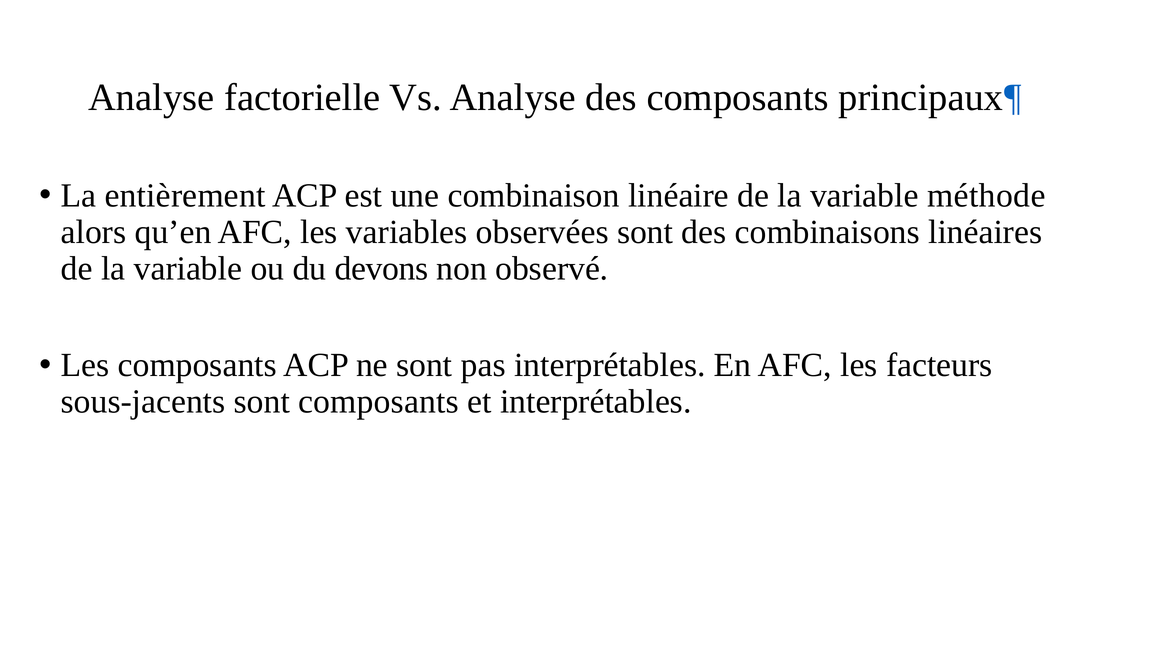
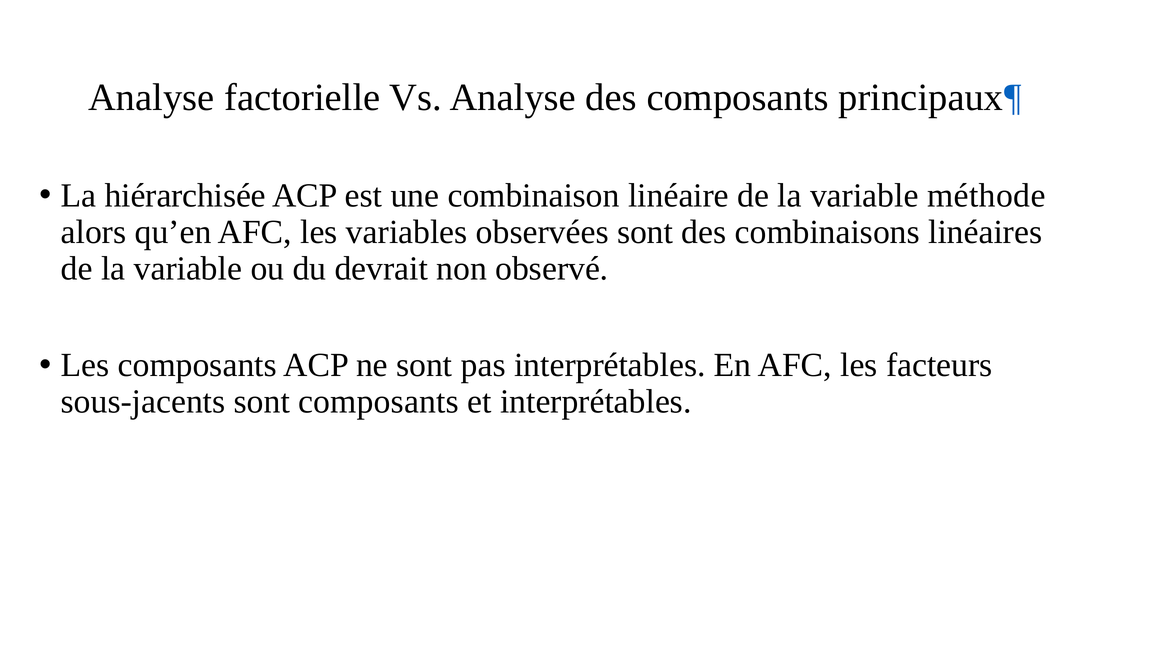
entièrement: entièrement -> hiérarchisée
devons: devons -> devrait
